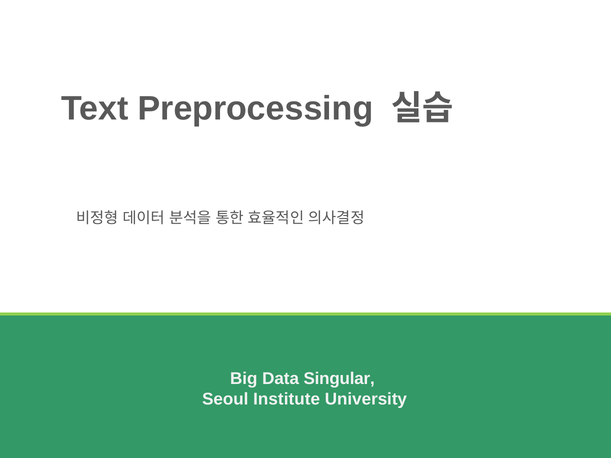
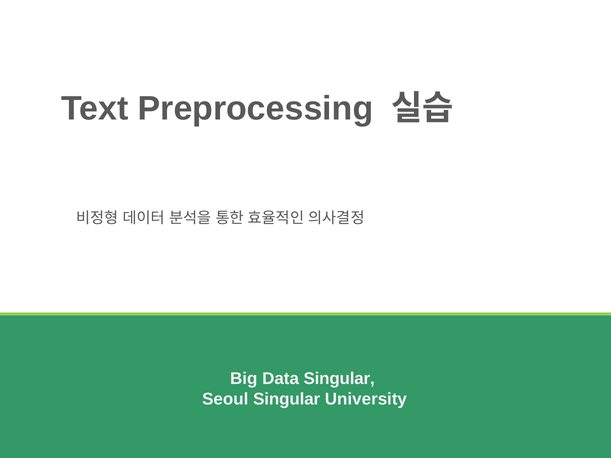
Seoul Institute: Institute -> Singular
